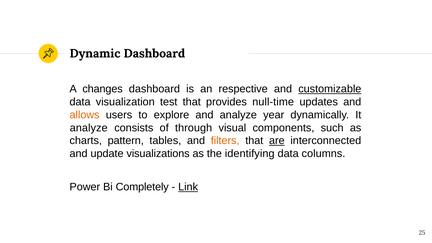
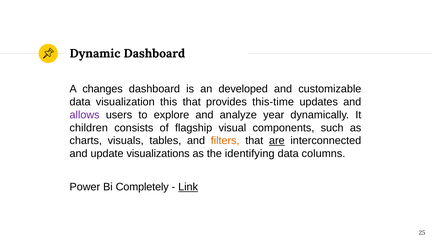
respective: respective -> developed
customizable underline: present -> none
test: test -> this
null-time: null-time -> this-time
allows colour: orange -> purple
analyze at (89, 128): analyze -> children
through: through -> flagship
pattern: pattern -> visuals
